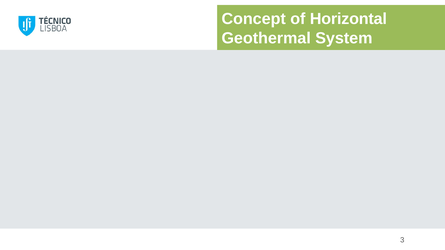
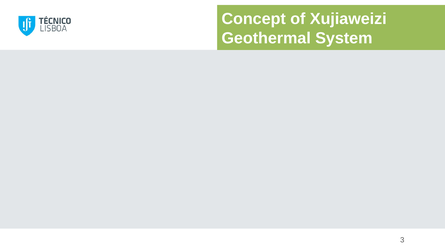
Horizontal: Horizontal -> Xujiaweizi
